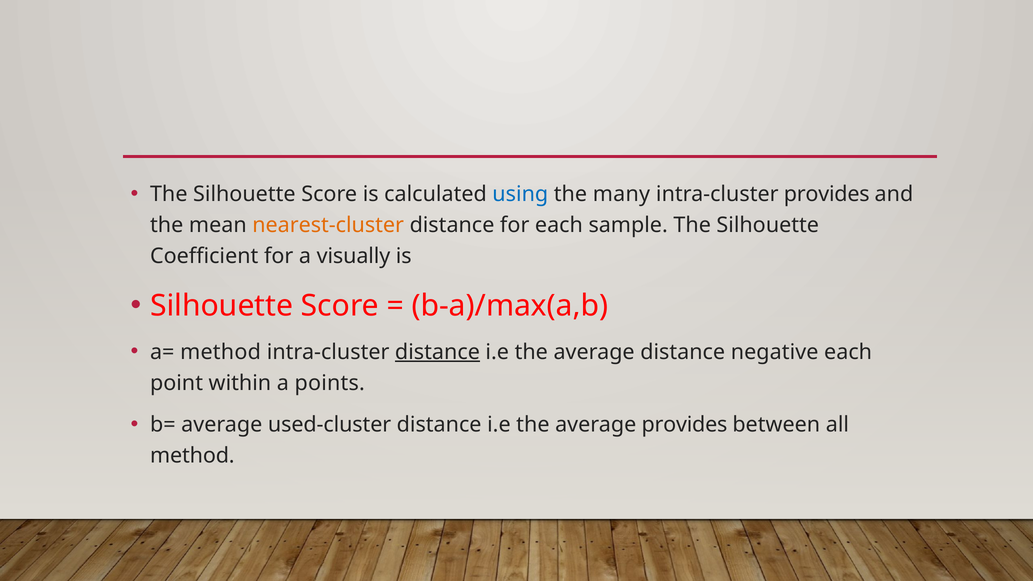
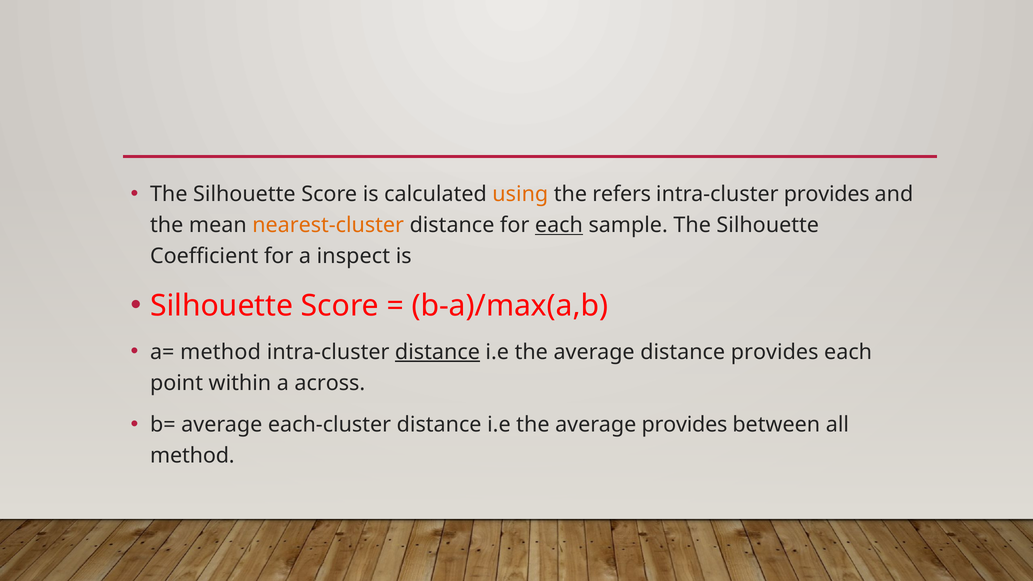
using colour: blue -> orange
many: many -> refers
each at (559, 225) underline: none -> present
visually: visually -> inspect
distance negative: negative -> provides
points: points -> across
used-cluster: used-cluster -> each-cluster
